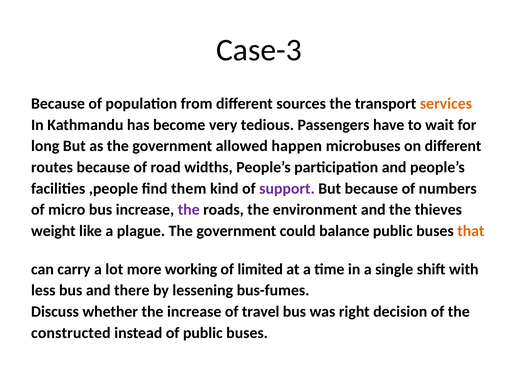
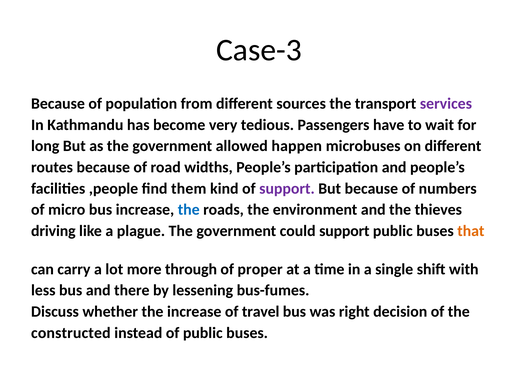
services colour: orange -> purple
the at (189, 210) colour: purple -> blue
weight: weight -> driving
could balance: balance -> support
working: working -> through
limited: limited -> proper
